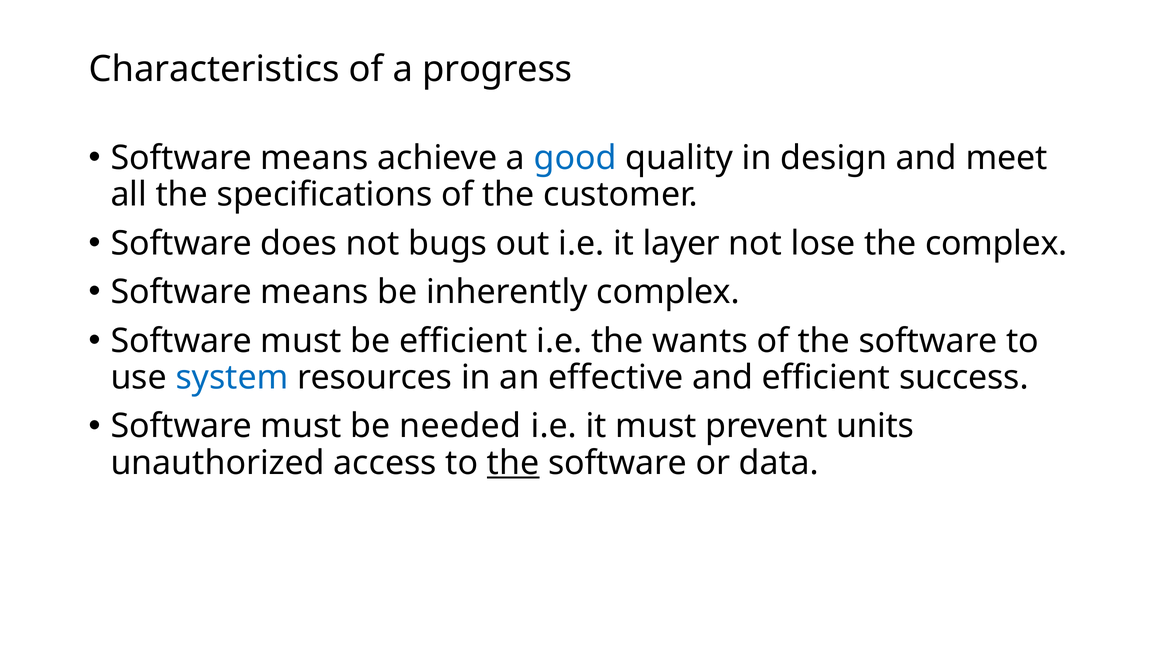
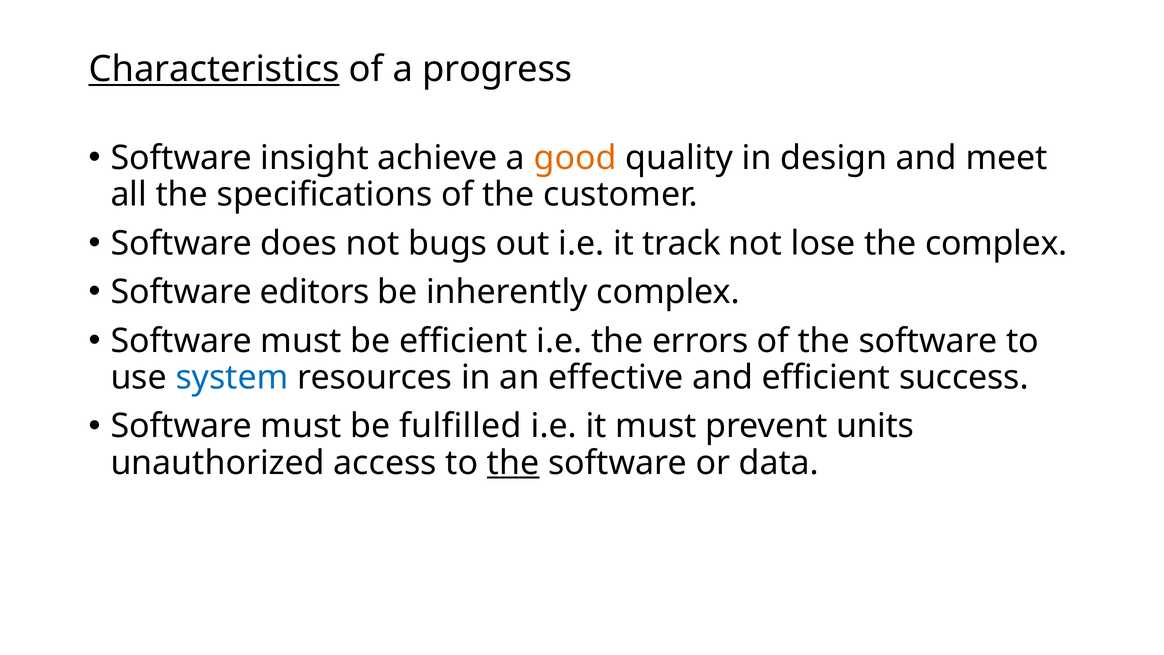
Characteristics underline: none -> present
means at (314, 158): means -> insight
good colour: blue -> orange
layer: layer -> track
means at (314, 292): means -> editors
wants: wants -> errors
needed: needed -> fulfilled
